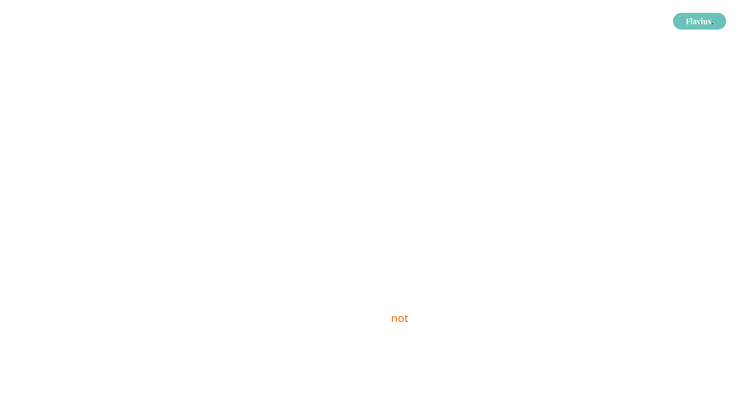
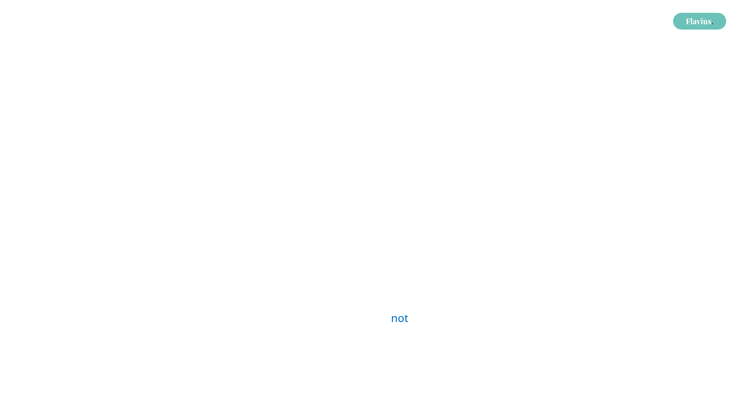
not colour: orange -> blue
